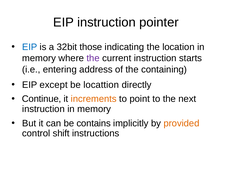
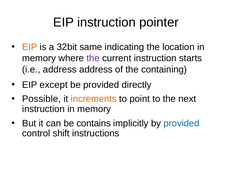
EIP at (30, 47) colour: blue -> orange
those: those -> same
i.e entering: entering -> address
be locattion: locattion -> provided
Continue: Continue -> Possible
provided at (181, 123) colour: orange -> blue
